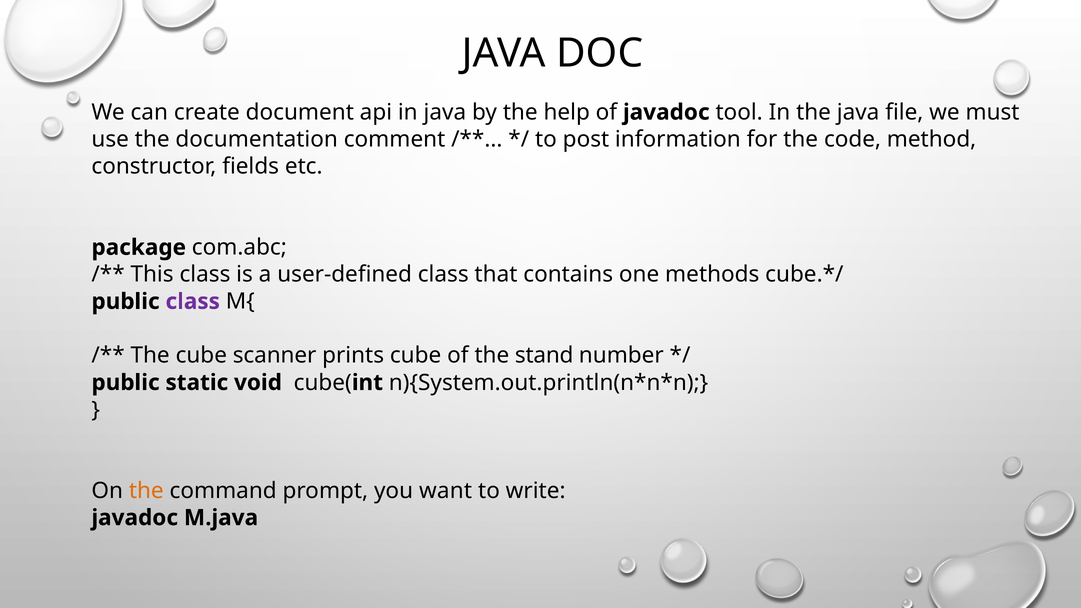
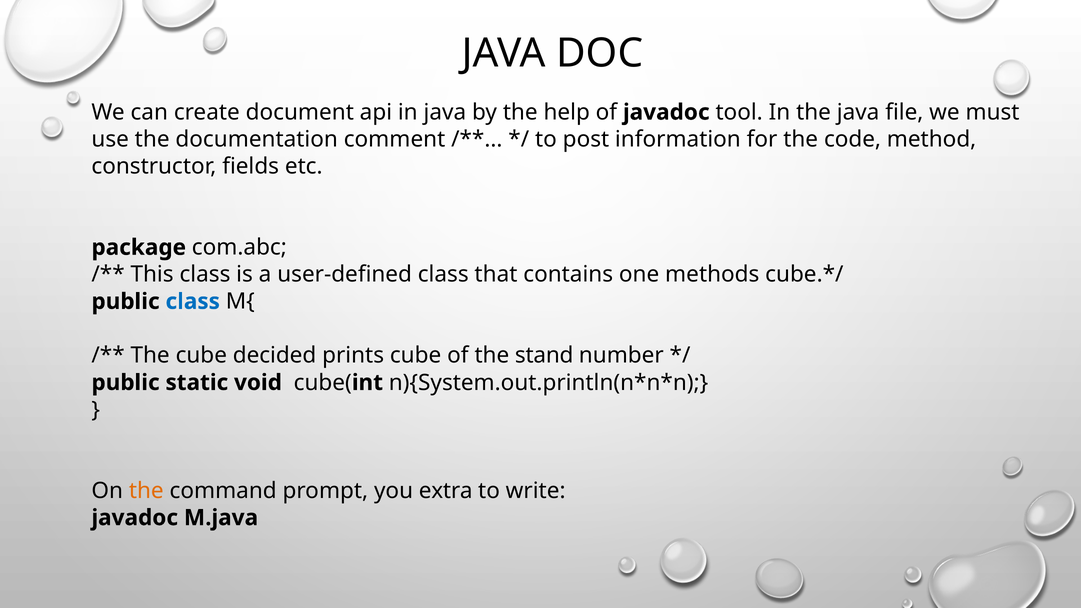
class at (193, 302) colour: purple -> blue
scanner: scanner -> decided
want: want -> extra
